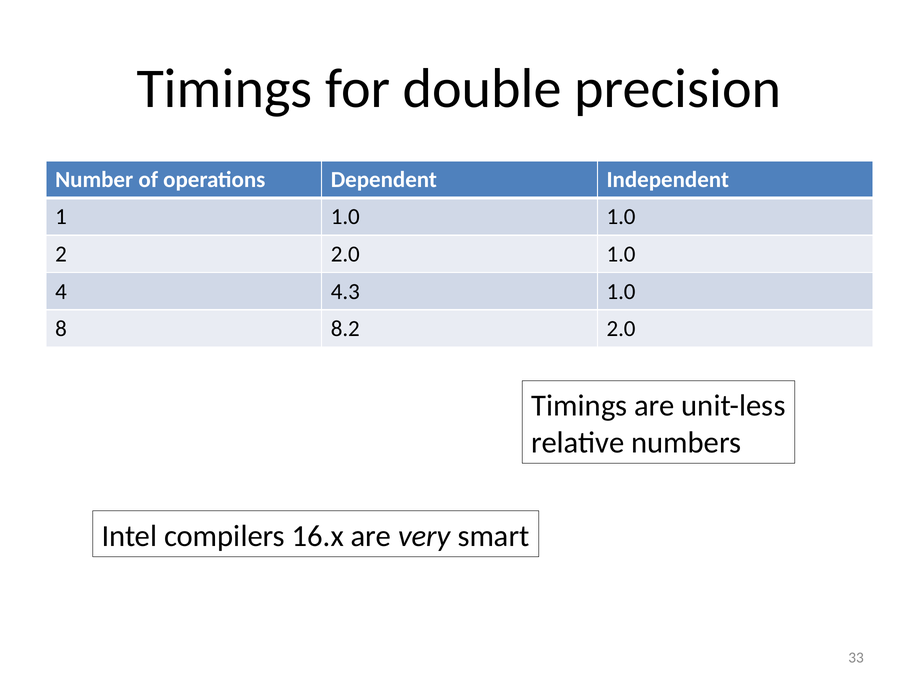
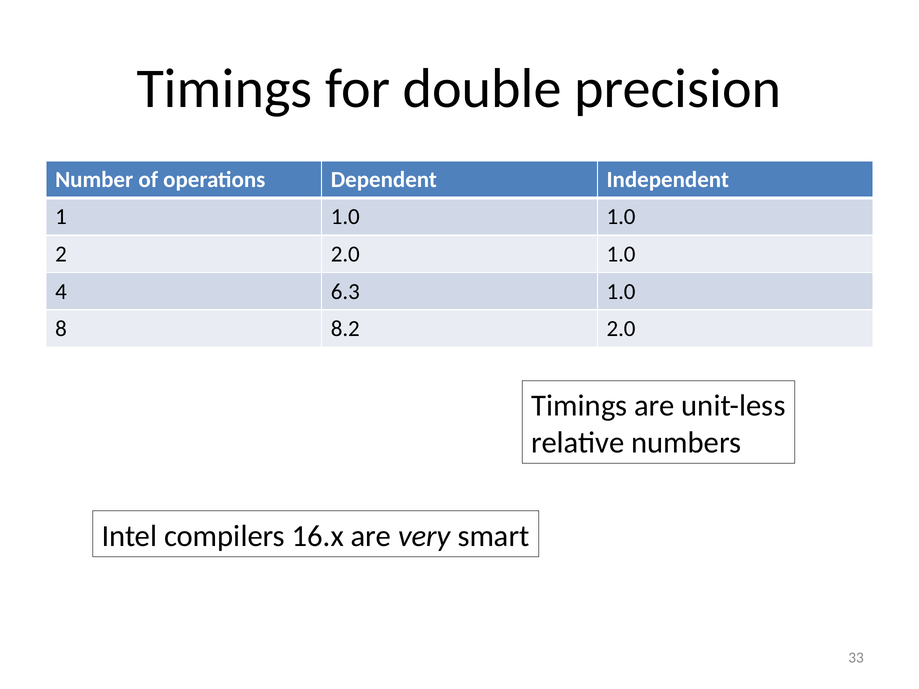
4.3: 4.3 -> 6.3
